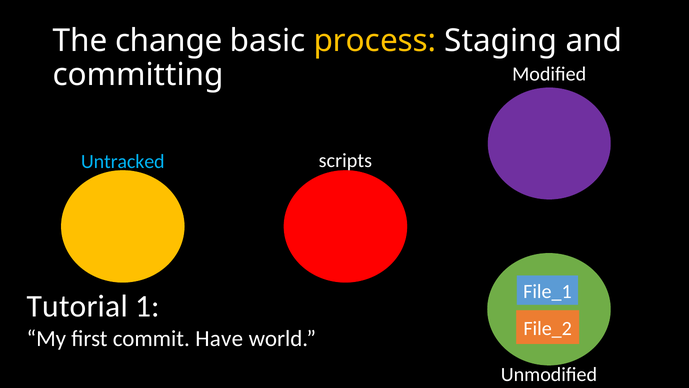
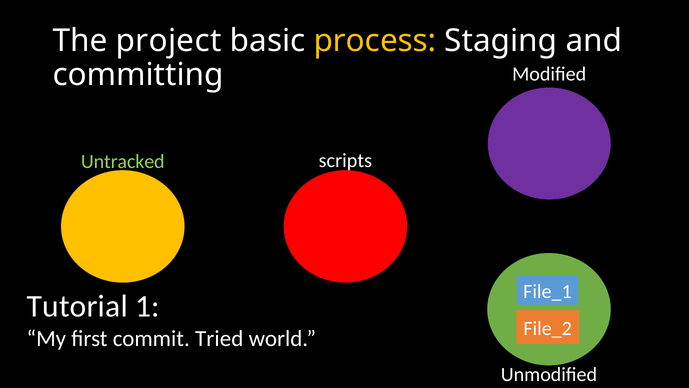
change: change -> project
Untracked colour: light blue -> light green
Have: Have -> Tried
